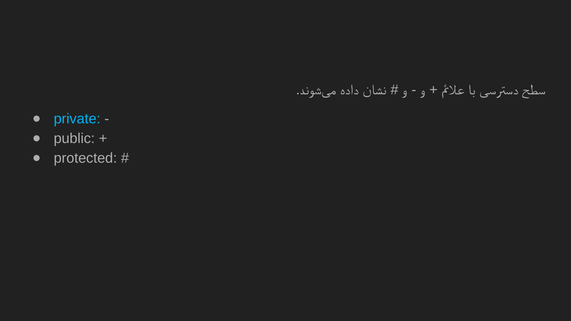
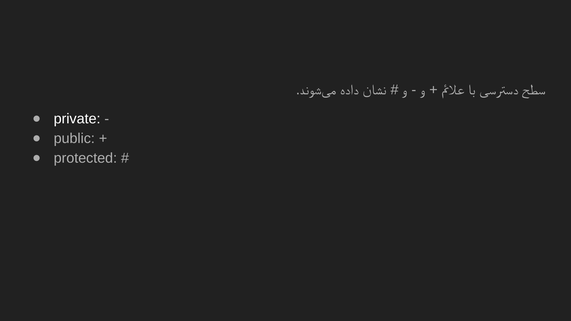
private colour: light blue -> white
